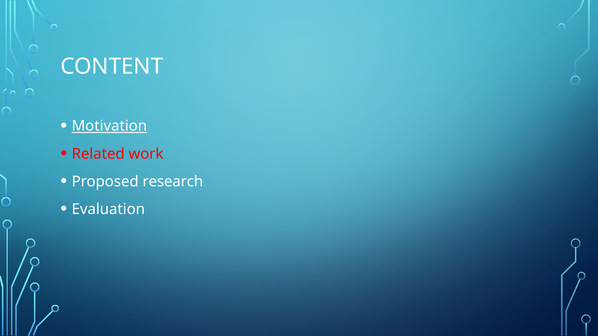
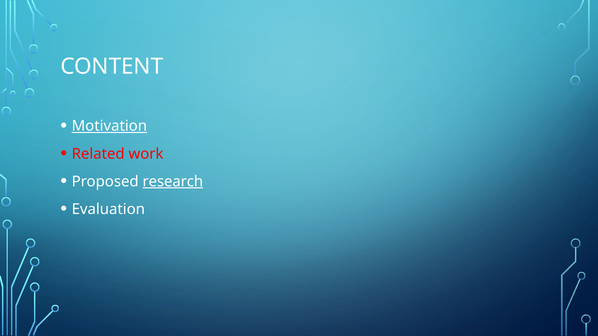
research underline: none -> present
